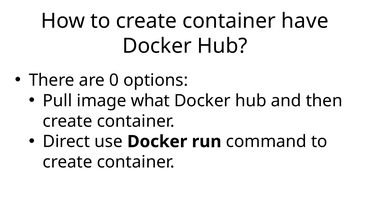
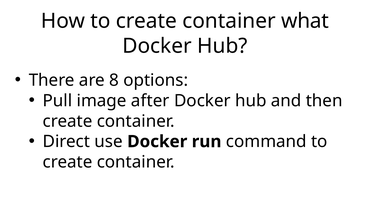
have: have -> what
0: 0 -> 8
what: what -> after
